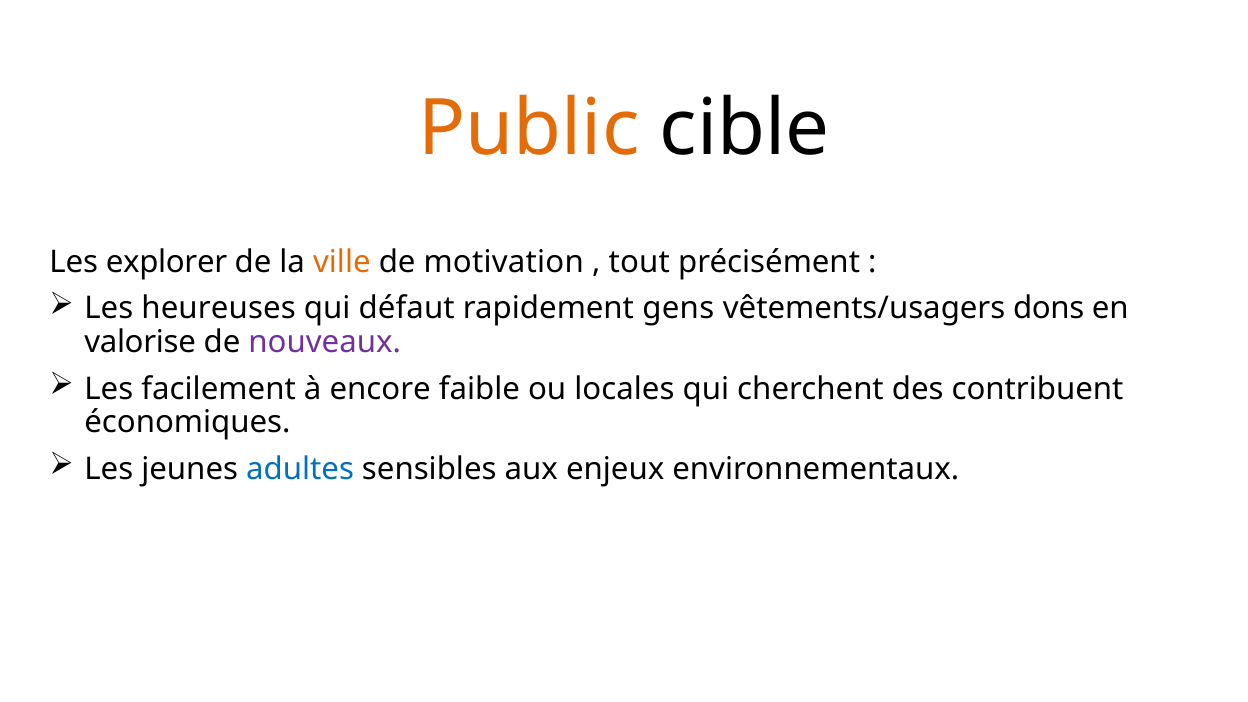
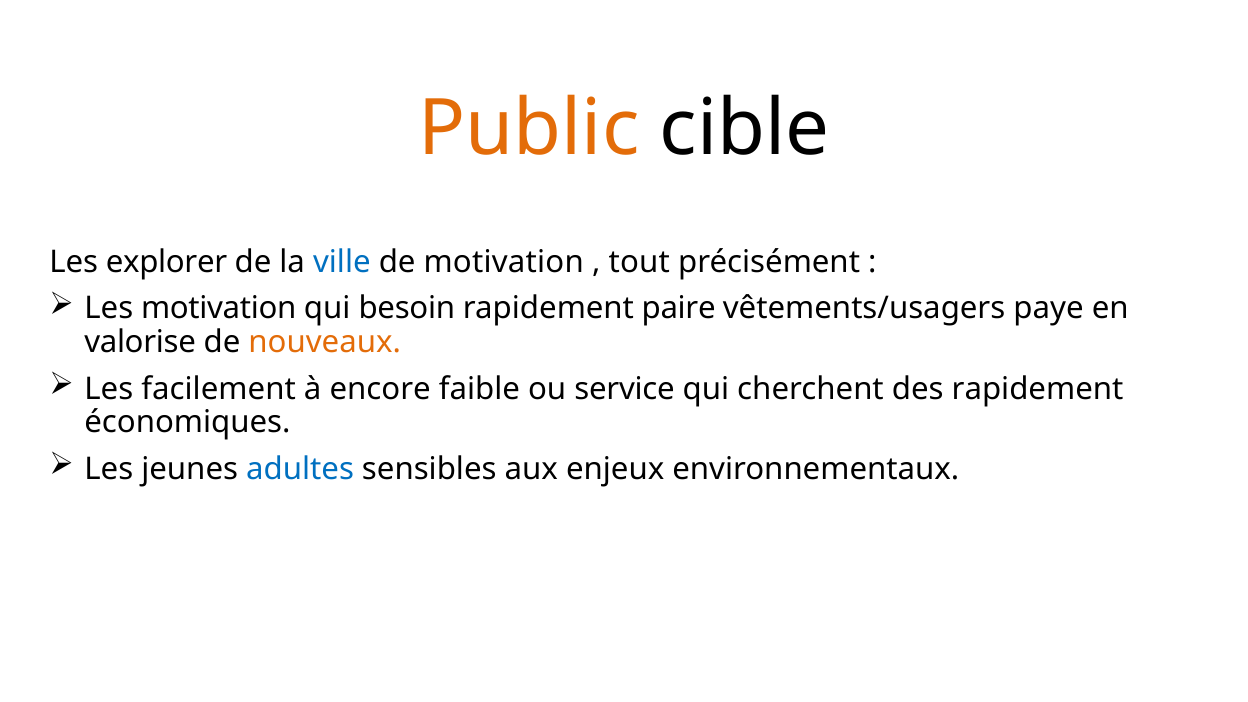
ville colour: orange -> blue
Les heureuses: heureuses -> motivation
défaut: défaut -> besoin
gens: gens -> paire
dons: dons -> paye
nouveaux colour: purple -> orange
locales: locales -> service
des contribuent: contribuent -> rapidement
